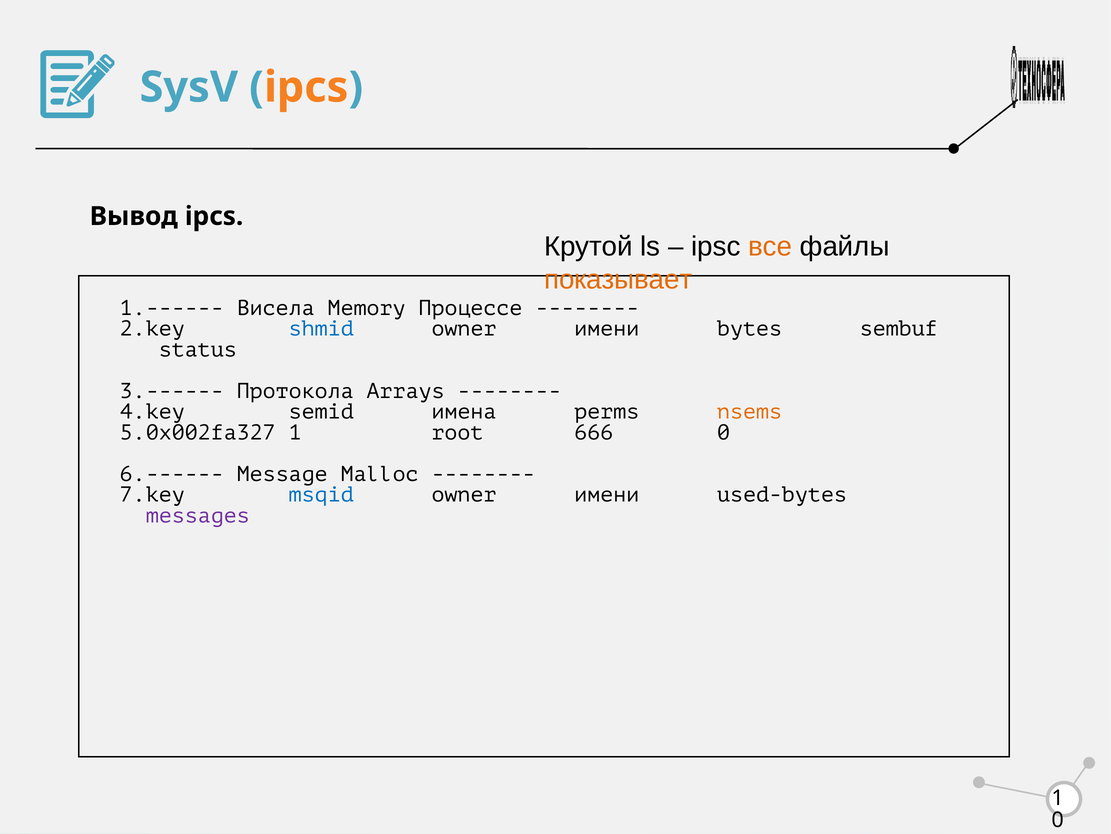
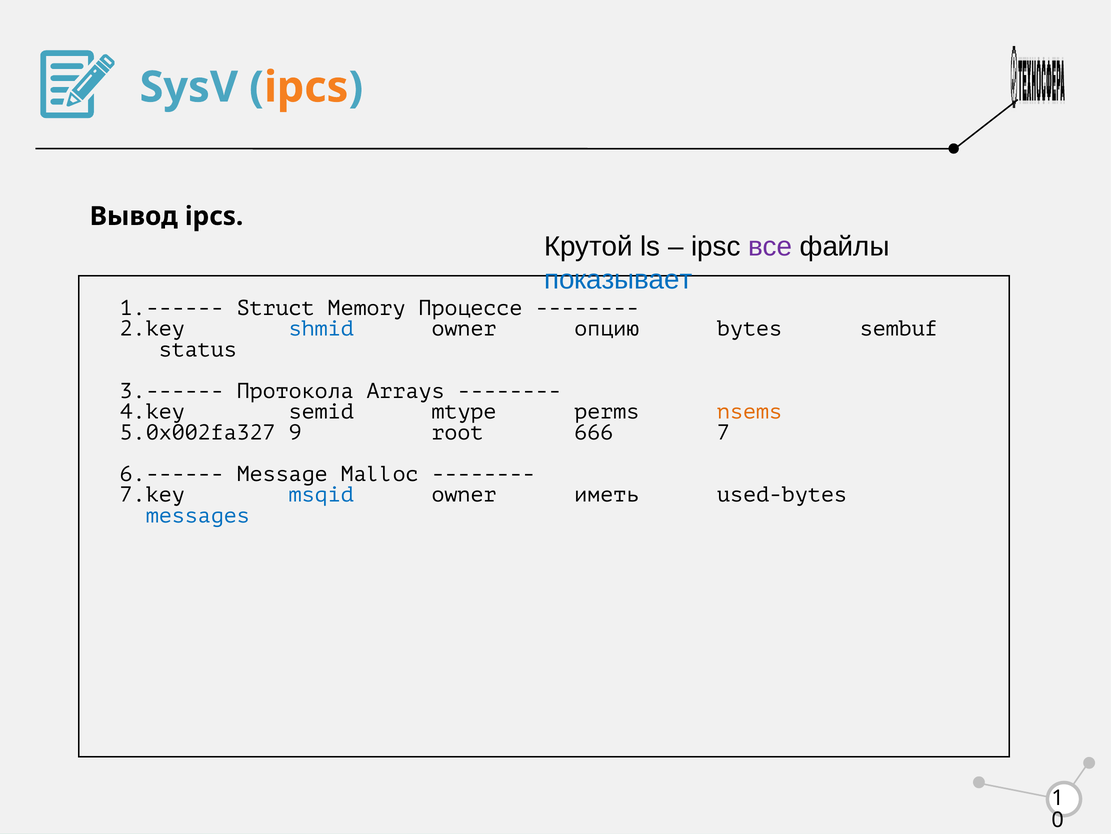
все colour: orange -> purple
показывает colour: orange -> blue
Висела: Висела -> Struct
имени at (607, 328): имени -> опцию
имена: имена -> mtype
1 at (295, 432): 1 -> 9
666 0: 0 -> 7
имени at (607, 494): имени -> иметь
messages colour: purple -> blue
